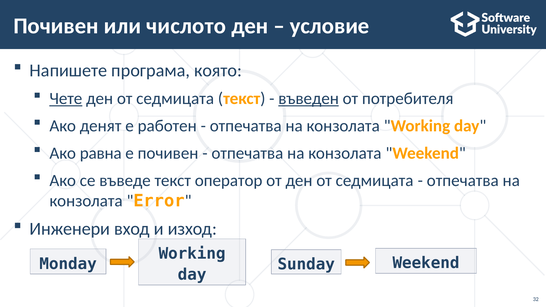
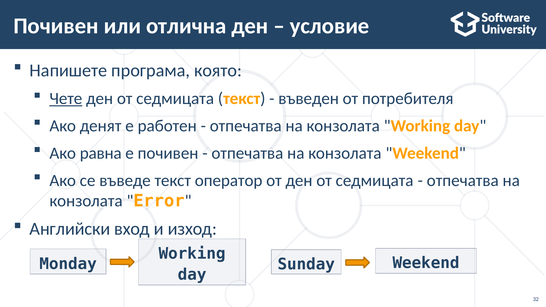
числото: числото -> отлична
въведен underline: present -> none
Инженери: Инженери -> Английски
